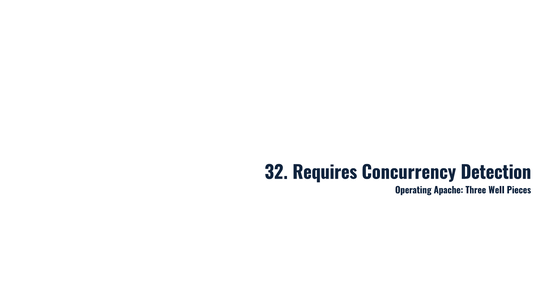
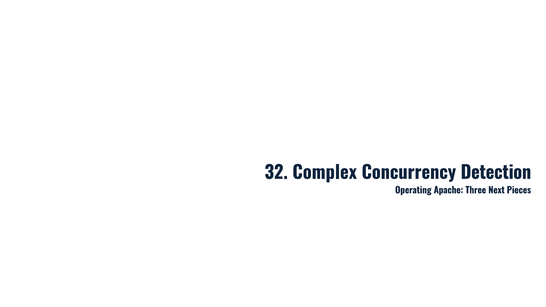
Requires: Requires -> Complex
Well: Well -> Next
